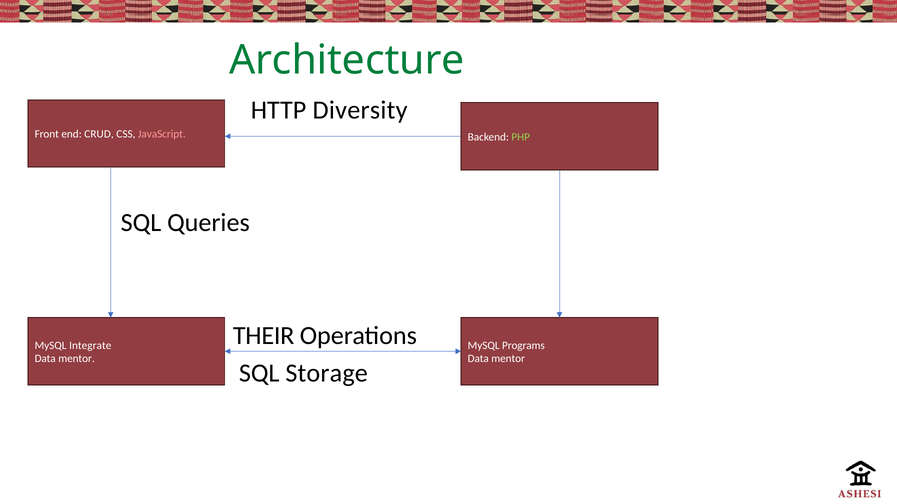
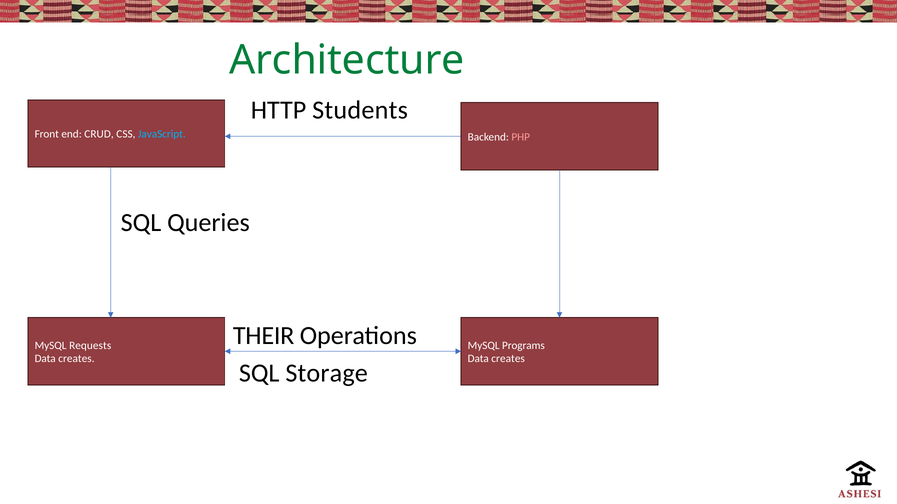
Diversity: Diversity -> Students
JavaScript colour: pink -> light blue
PHP colour: light green -> pink
Integrate: Integrate -> Requests
mentor at (76, 359): mentor -> creates
mentor at (508, 359): mentor -> creates
